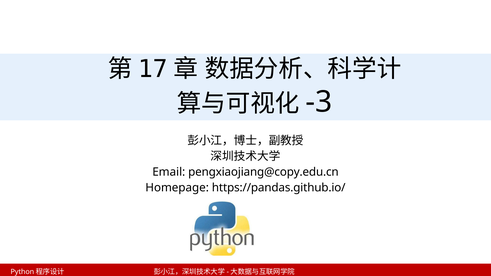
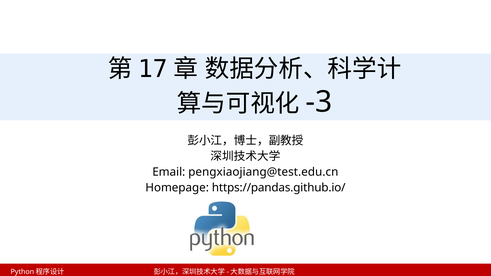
pengxiaojiang@copy.edu.cn: pengxiaojiang@copy.edu.cn -> pengxiaojiang@test.edu.cn
